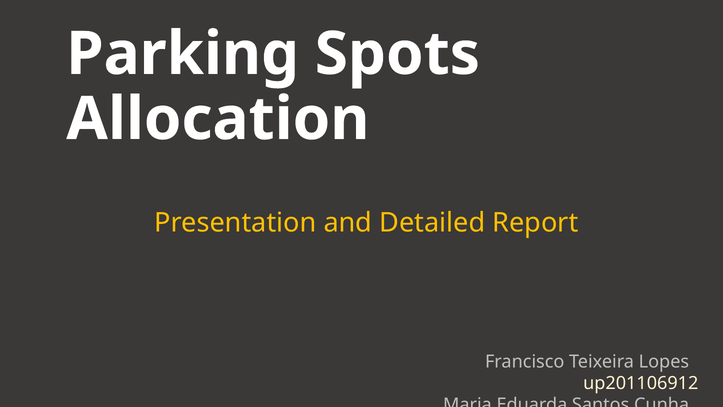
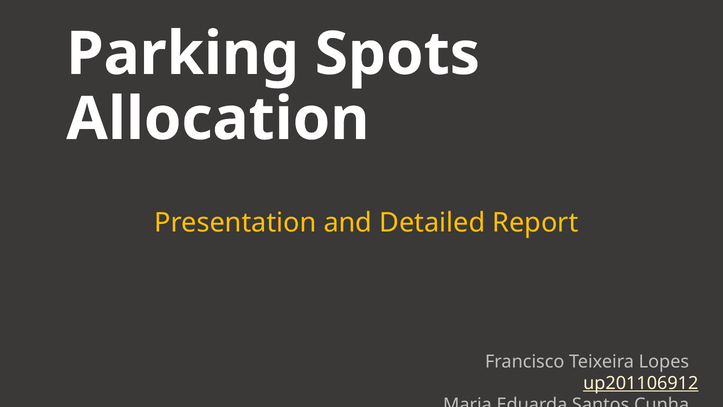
up201106912 underline: none -> present
